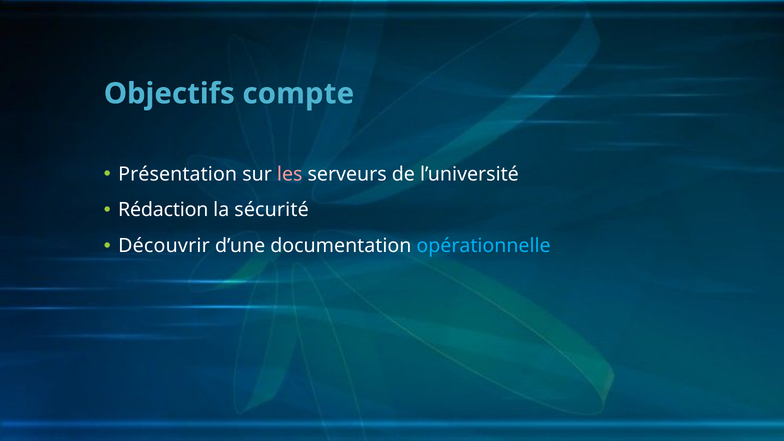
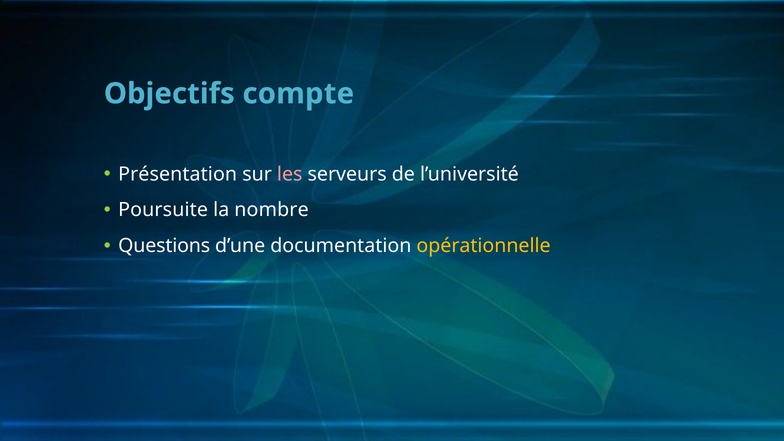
Rédaction: Rédaction -> Poursuite
sécurité: sécurité -> nombre
Découvrir: Découvrir -> Questions
opérationnelle colour: light blue -> yellow
